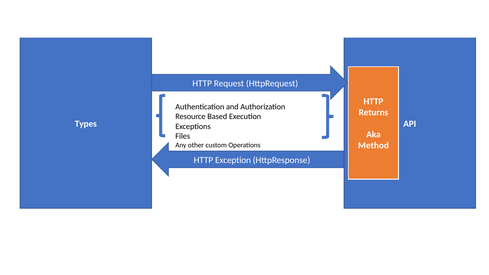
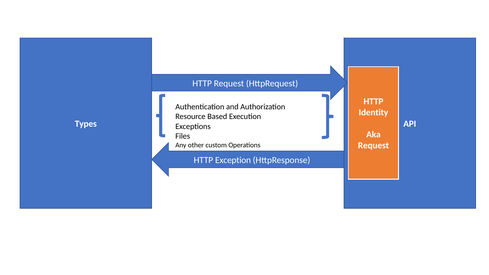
Returns: Returns -> Identity
Method at (373, 146): Method -> Request
